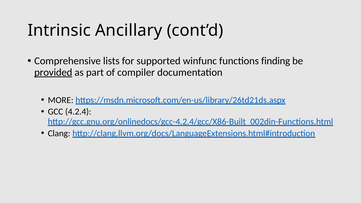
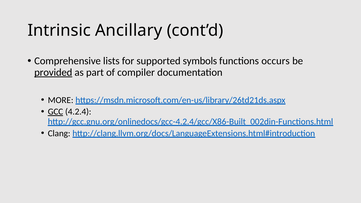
winfunc: winfunc -> symbols
finding: finding -> occurs
GCC underline: none -> present
